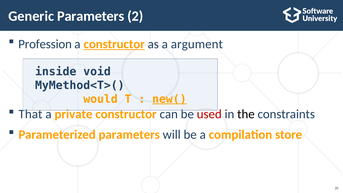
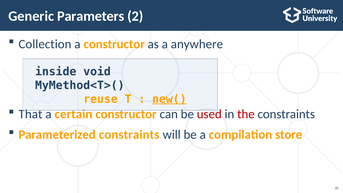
Profession: Profession -> Collection
constructor at (114, 44) underline: present -> none
argument: argument -> anywhere
would: would -> reuse
private: private -> certain
the colour: black -> red
Parameterized parameters: parameters -> constraints
